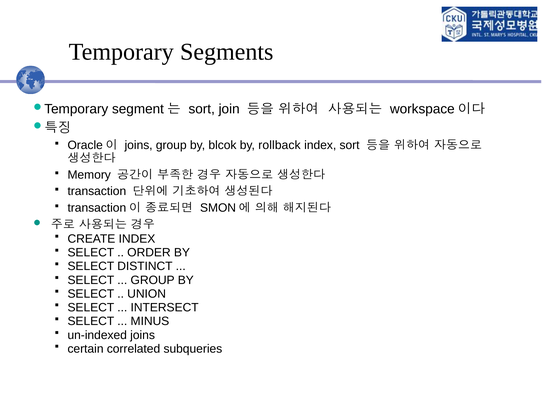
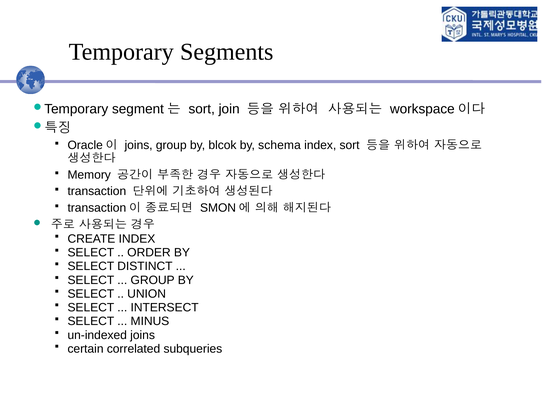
rollback: rollback -> schema
